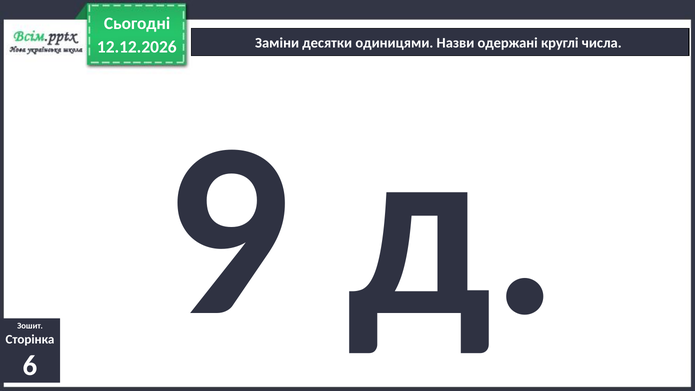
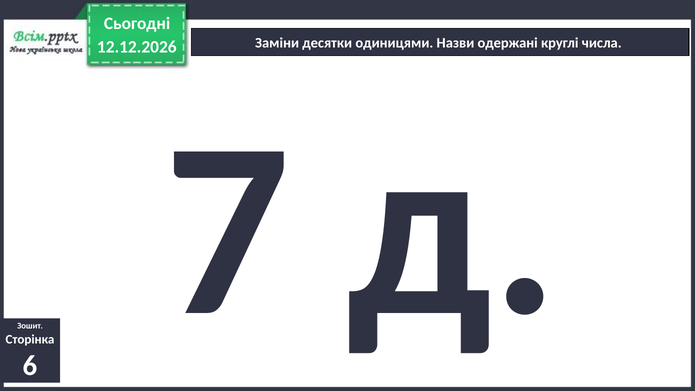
9: 9 -> 7
